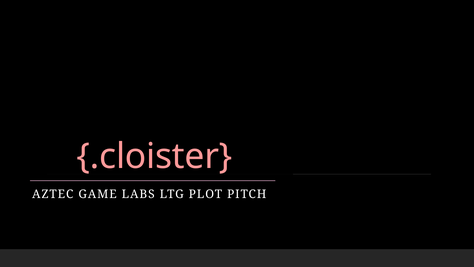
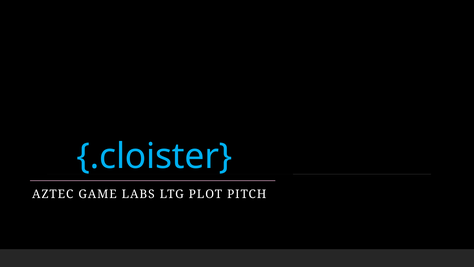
.cloister colour: pink -> light blue
